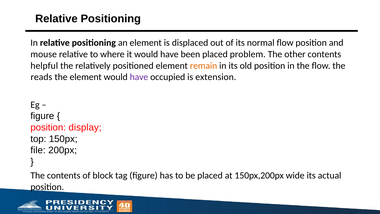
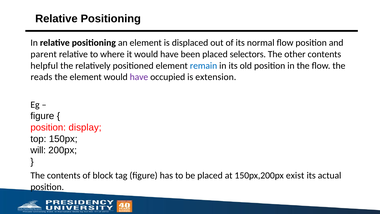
mouse: mouse -> parent
problem: problem -> selectors
remain colour: orange -> blue
file: file -> will
wide: wide -> exist
